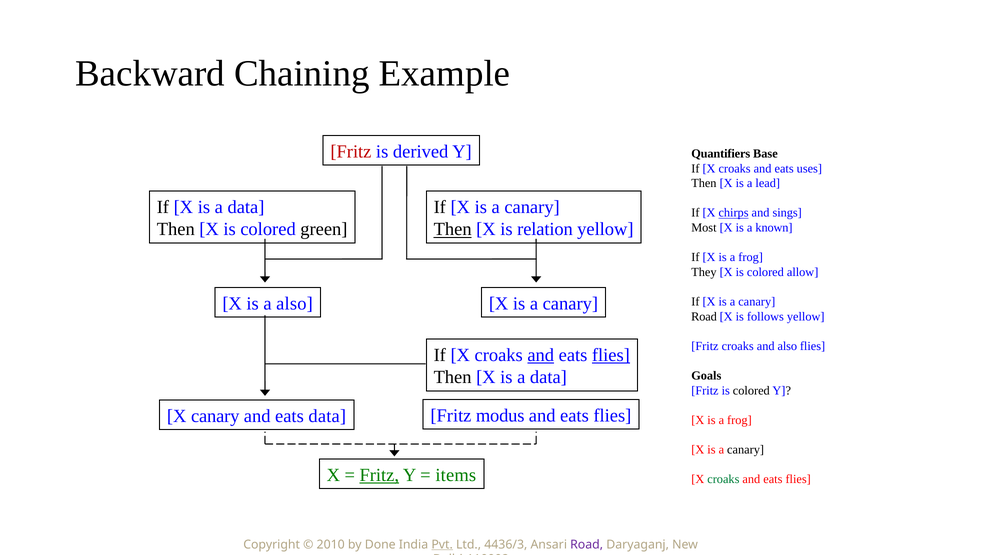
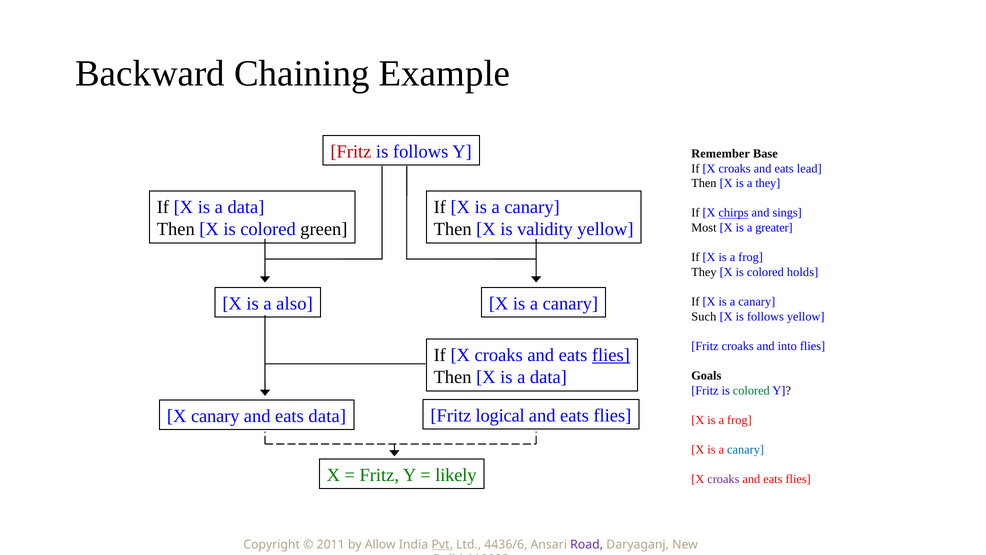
derived at (421, 152): derived -> follows
Quantifiers: Quantifiers -> Remember
uses: uses -> lead
a lead: lead -> they
Then at (453, 229) underline: present -> none
relation: relation -> validity
known: known -> greater
allow: allow -> holds
Road at (704, 316): Road -> Such
and also: also -> into
and at (541, 355) underline: present -> none
colored at (751, 390) colour: black -> green
modus: modus -> logical
canary at (746, 449) colour: black -> blue
Fritz at (379, 475) underline: present -> none
items: items -> likely
croaks at (723, 479) colour: green -> purple
2010: 2010 -> 2011
Done: Done -> Allow
4436/3: 4436/3 -> 4436/6
